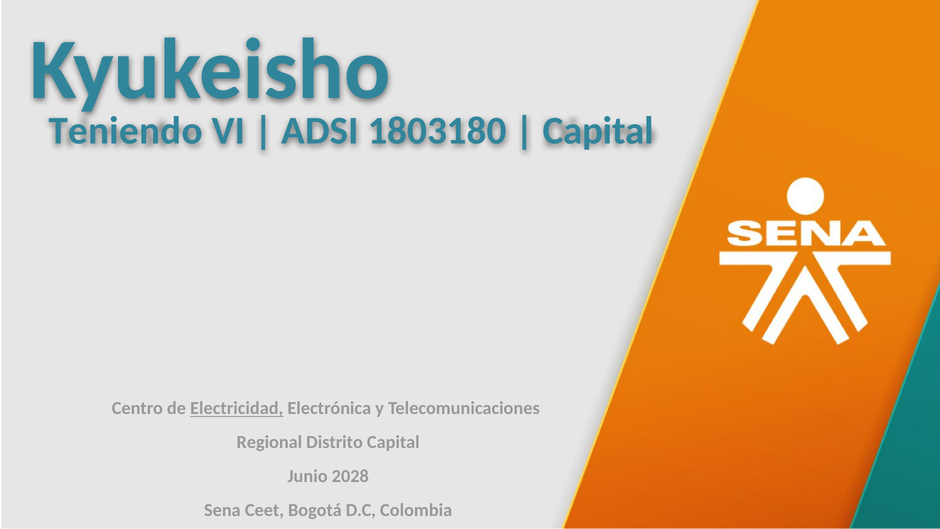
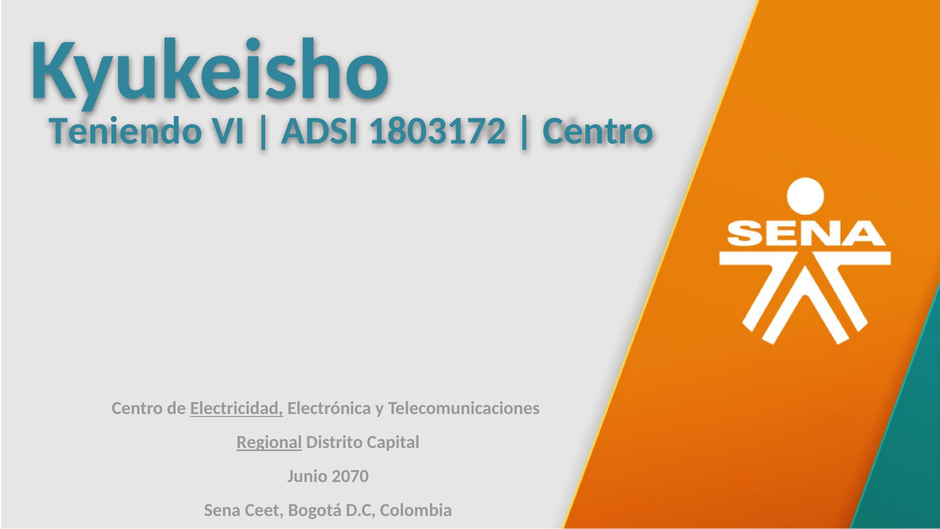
1803180: 1803180 -> 1803172
Capital at (598, 131): Capital -> Centro
Regional underline: none -> present
2028: 2028 -> 2070
